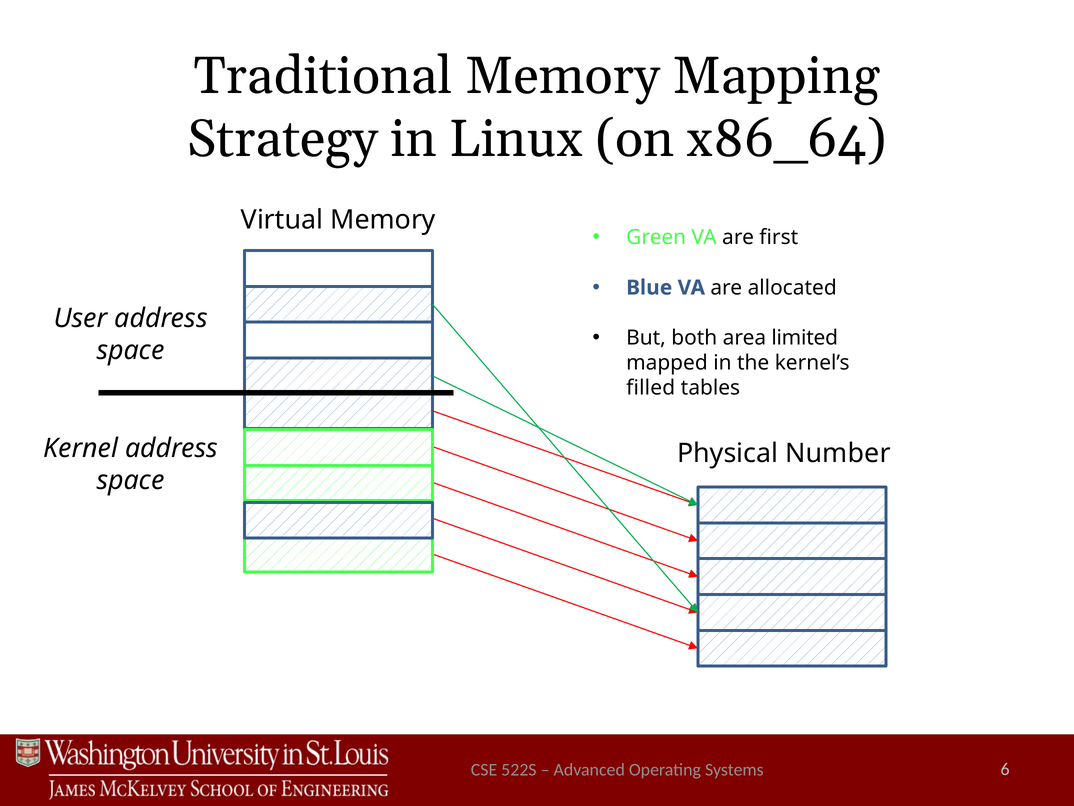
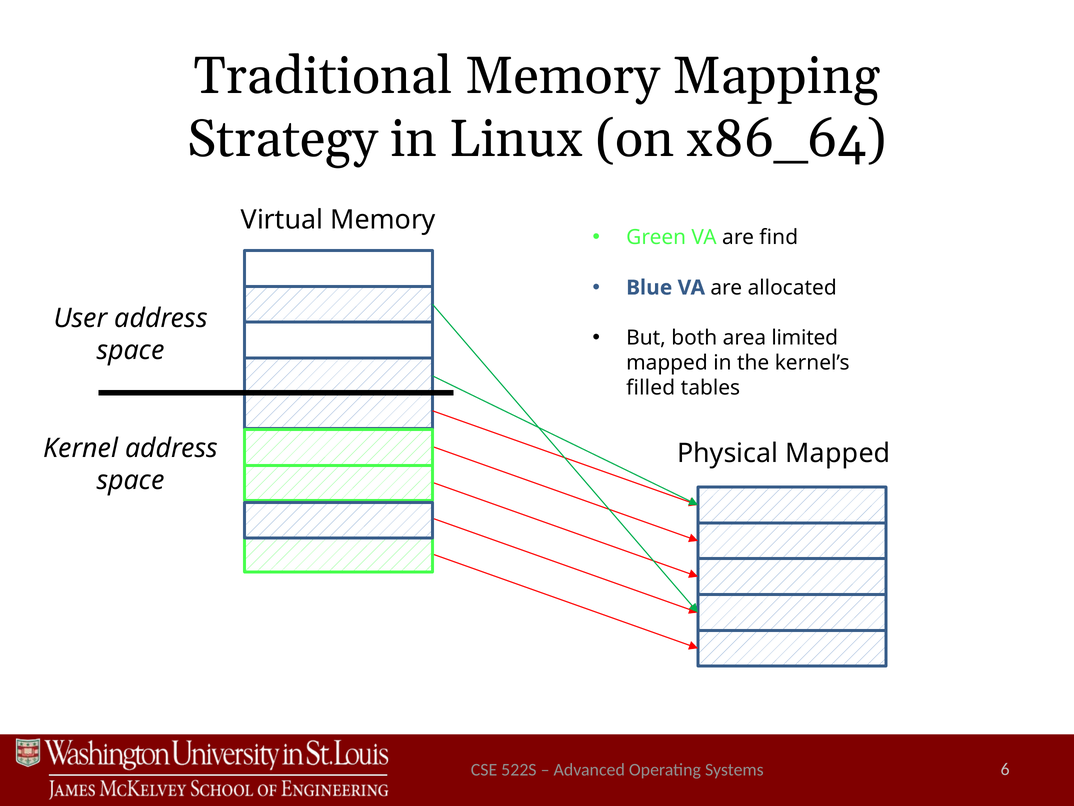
first: first -> find
Physical Number: Number -> Mapped
